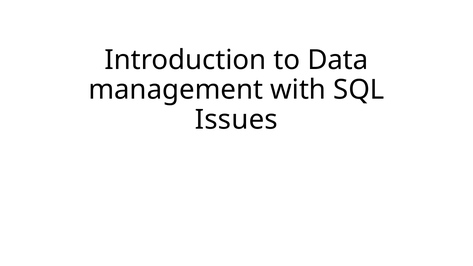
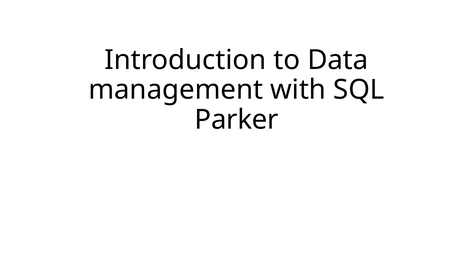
Issues: Issues -> Parker
